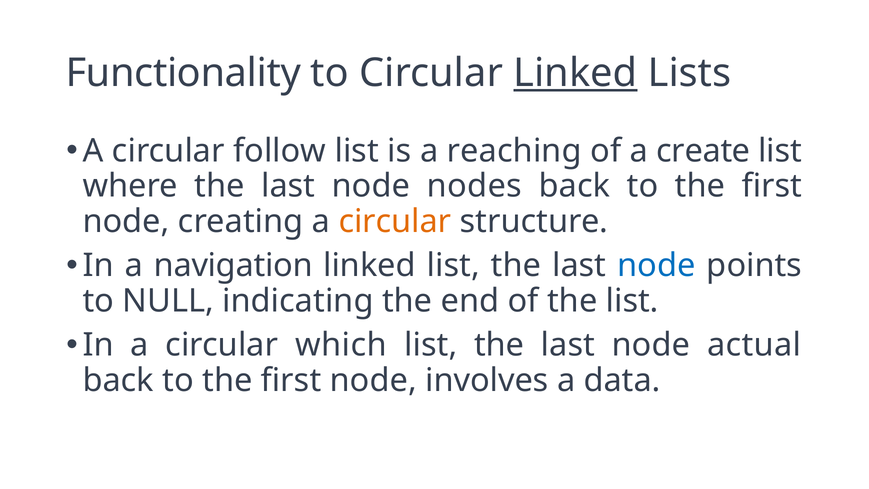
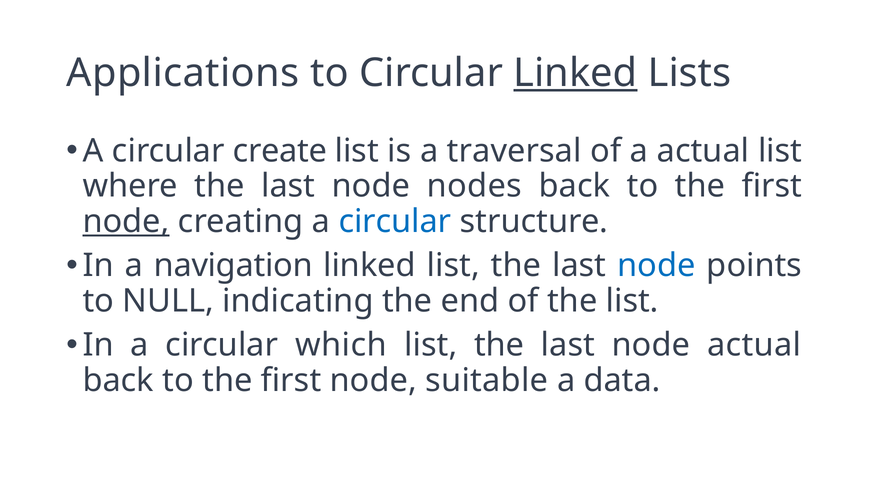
Functionality: Functionality -> Applications
follow: follow -> create
reaching: reaching -> traversal
a create: create -> actual
node at (126, 221) underline: none -> present
circular at (395, 221) colour: orange -> blue
involves: involves -> suitable
